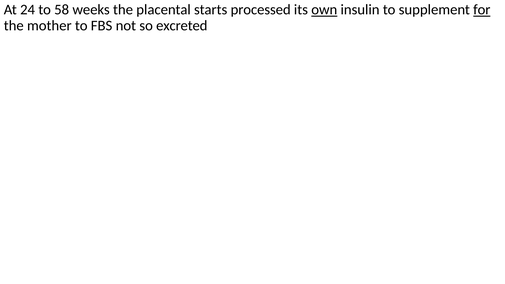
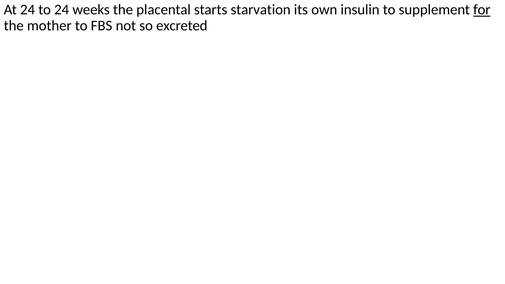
to 58: 58 -> 24
processed: processed -> starvation
own underline: present -> none
